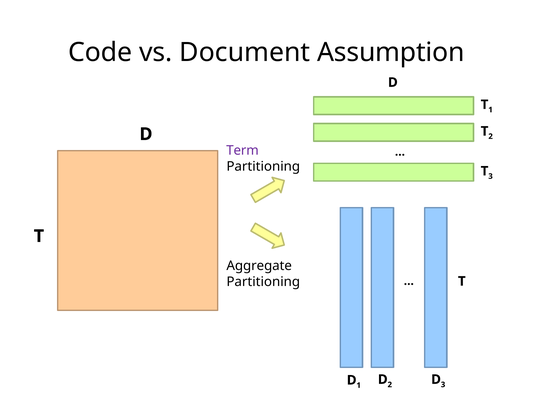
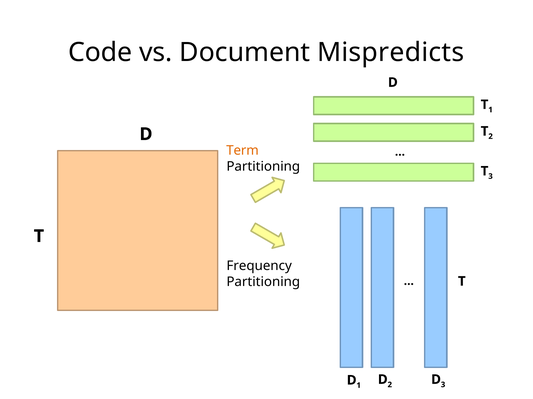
Assumption: Assumption -> Mispredicts
Term colour: purple -> orange
Aggregate: Aggregate -> Frequency
